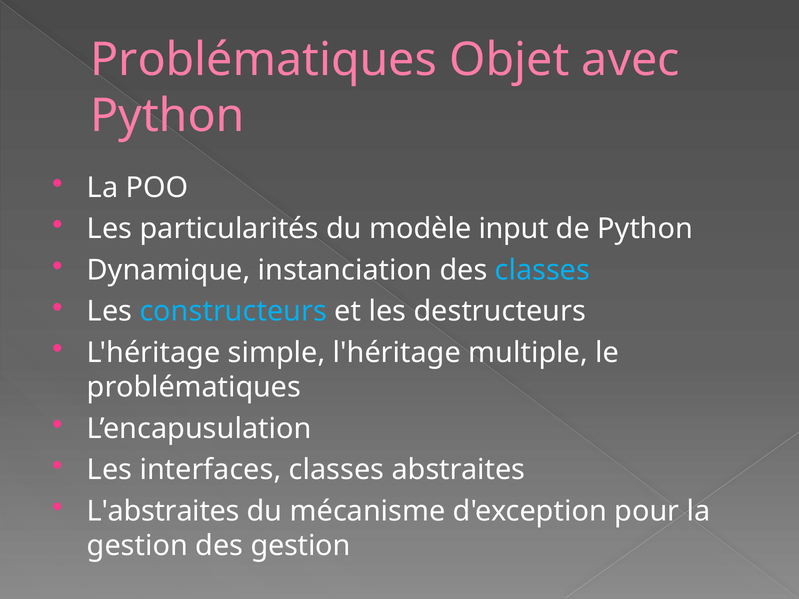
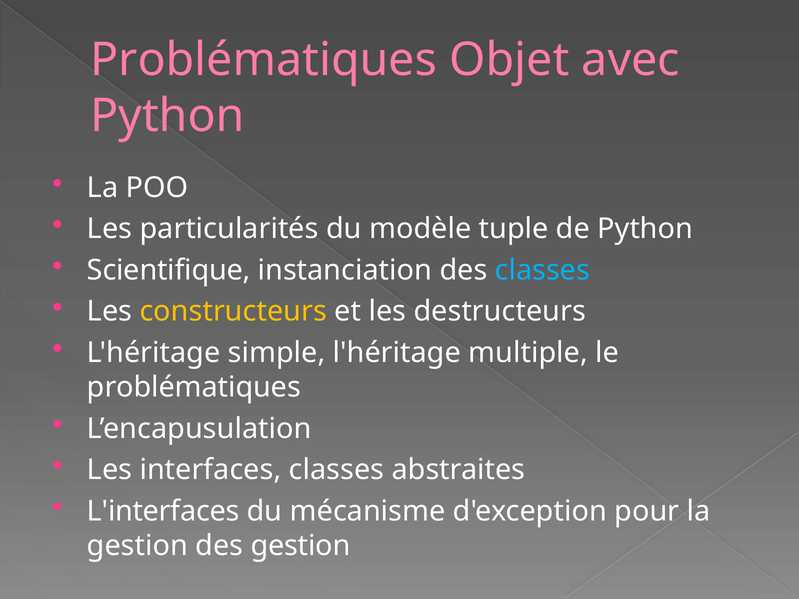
input: input -> tuple
Dynamique: Dynamique -> Scientifique
constructeurs colour: light blue -> yellow
L'abstraites: L'abstraites -> L'interfaces
